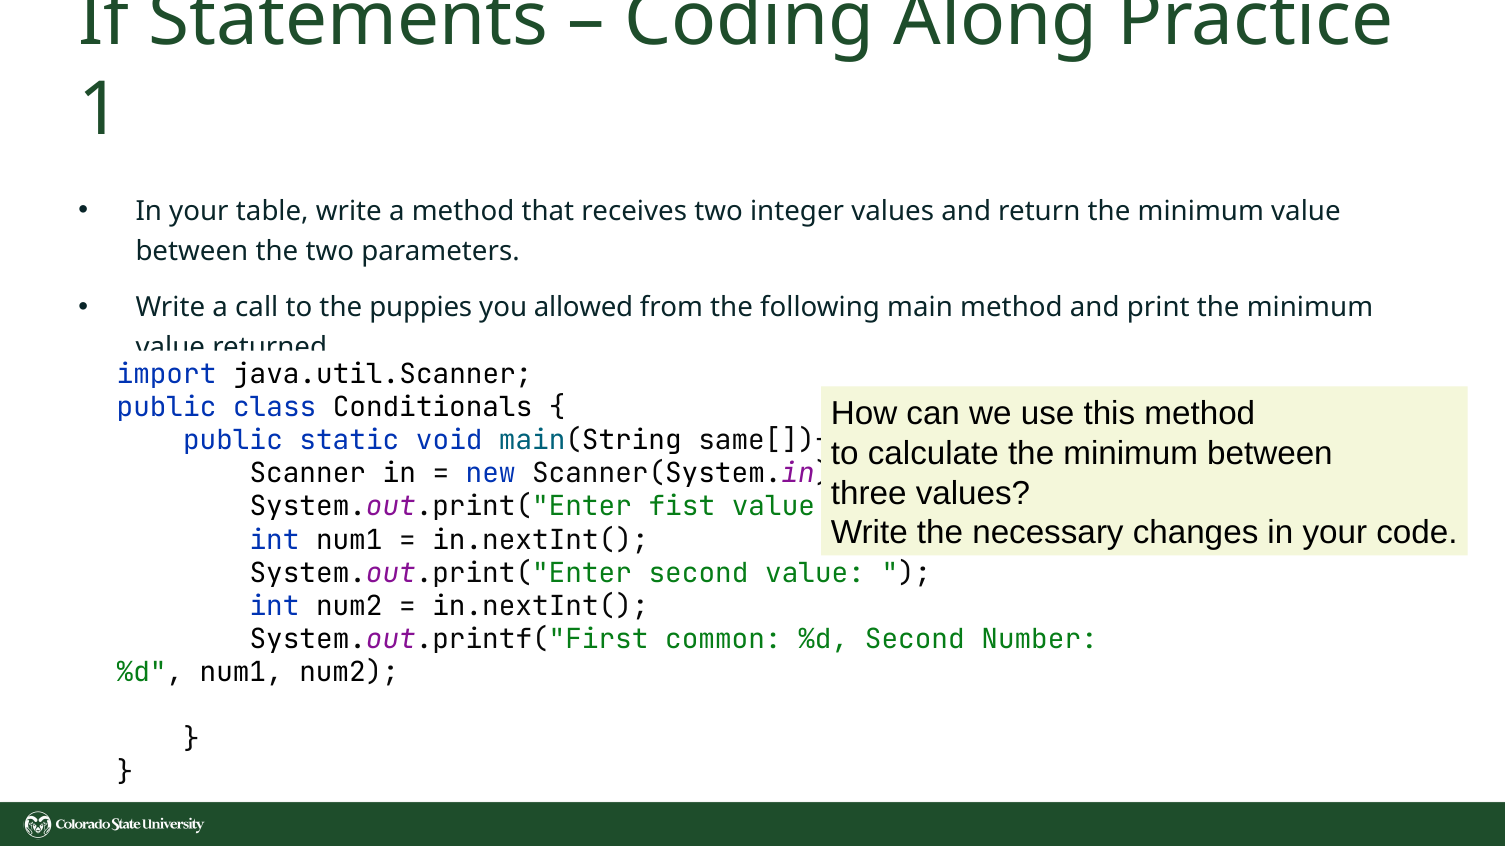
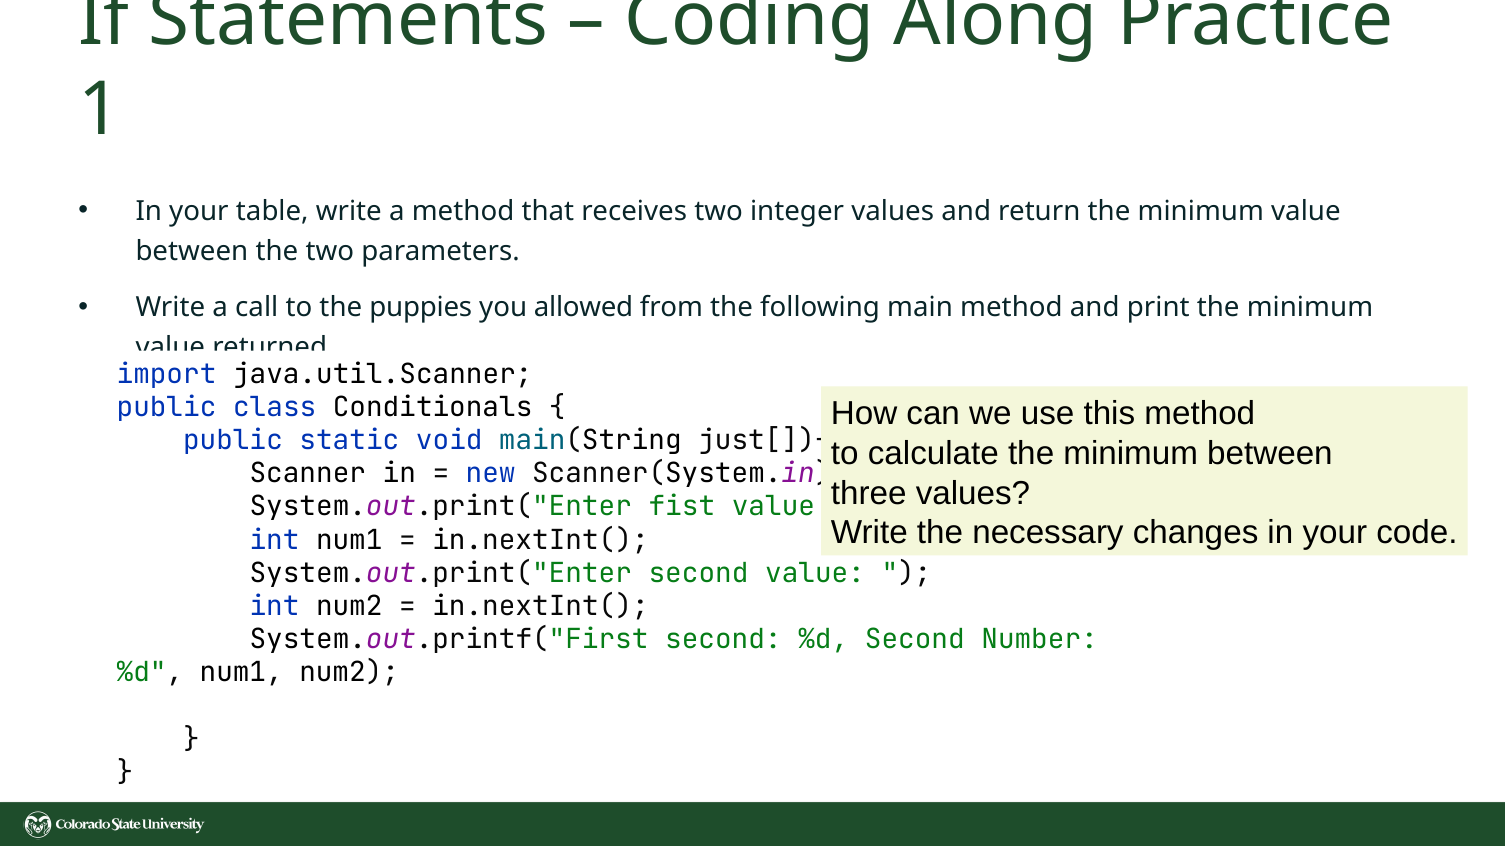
same[]){: same[]){ -> just[]){
System.out.printf("First common: common -> second
